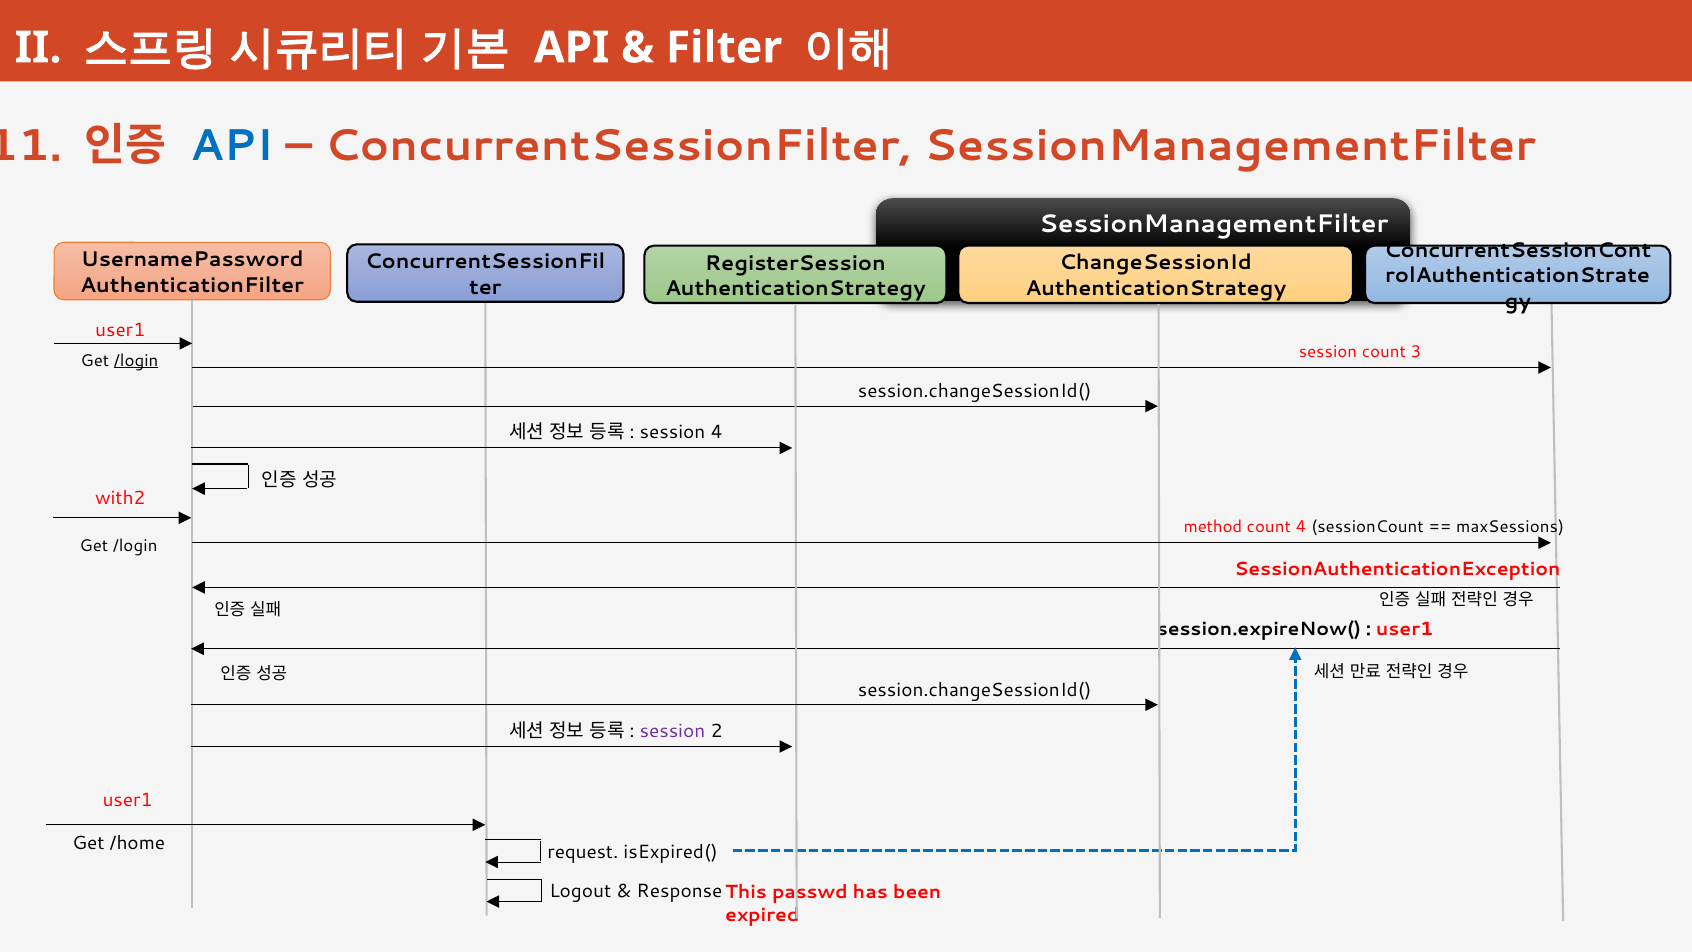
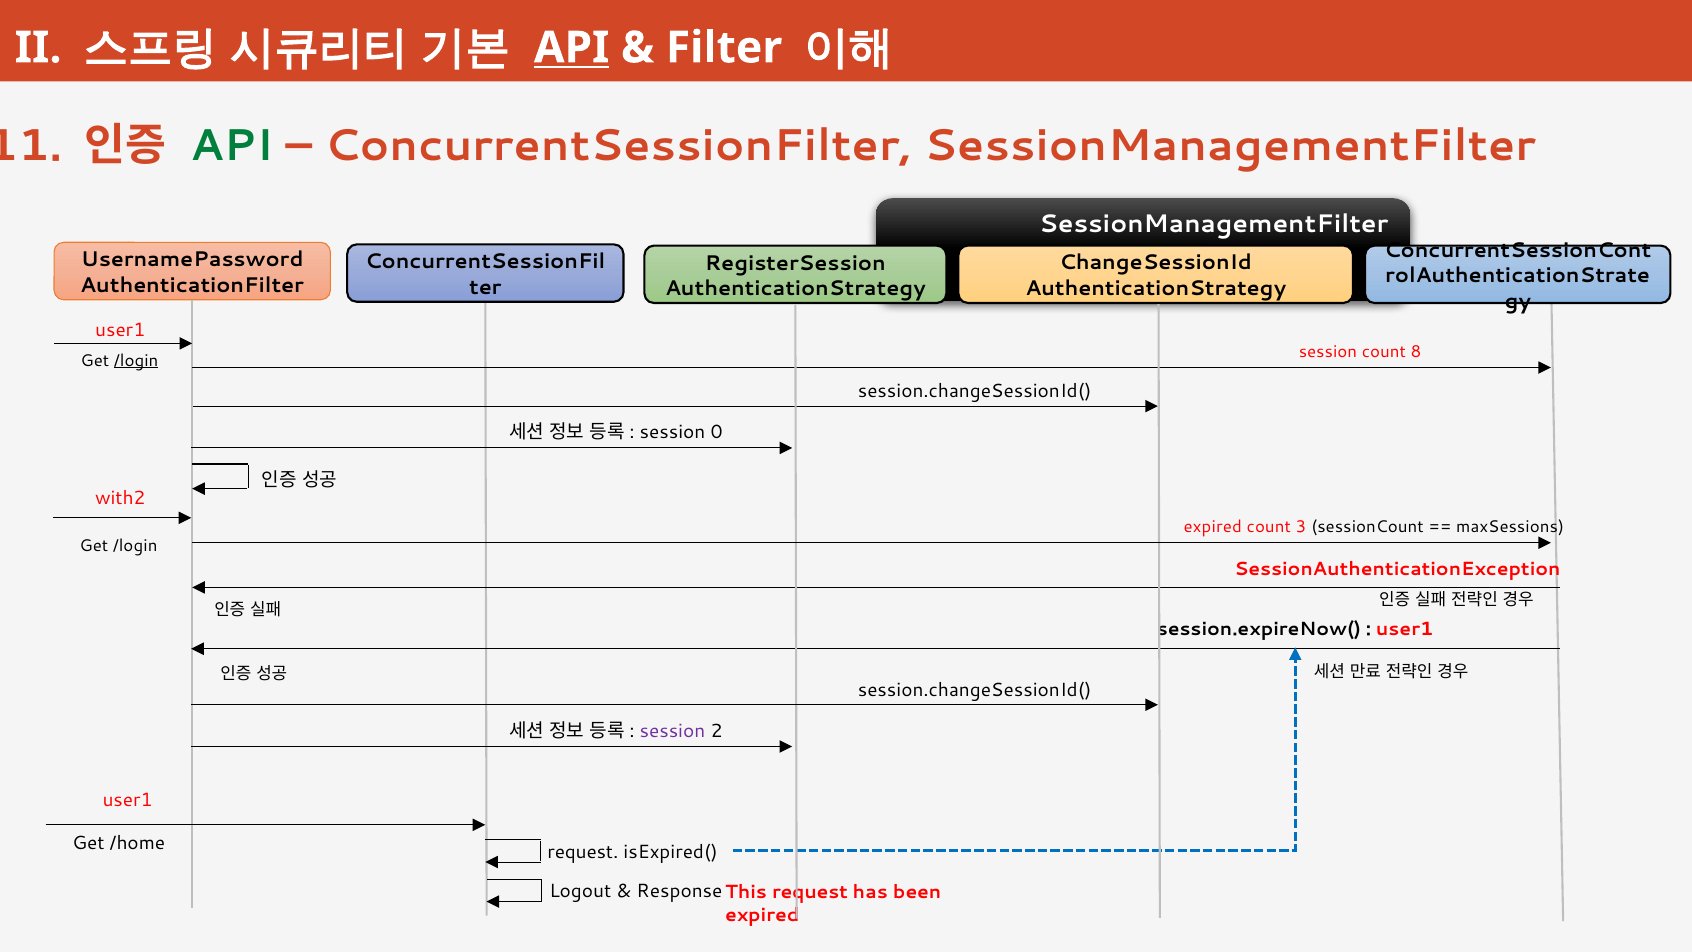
API at (572, 48) underline: none -> present
API at (232, 146) colour: blue -> green
3: 3 -> 8
session 4: 4 -> 0
method at (1213, 527): method -> expired
count 4: 4 -> 3
This passwd: passwd -> request
